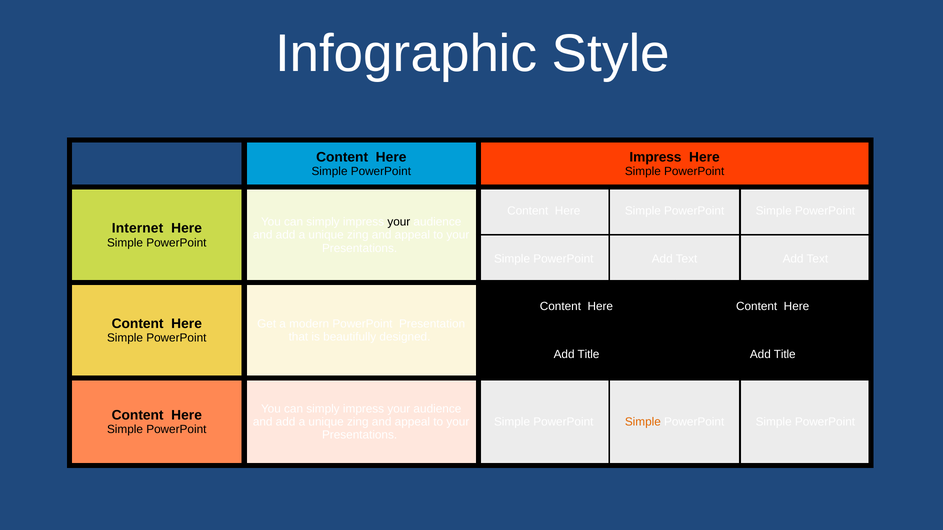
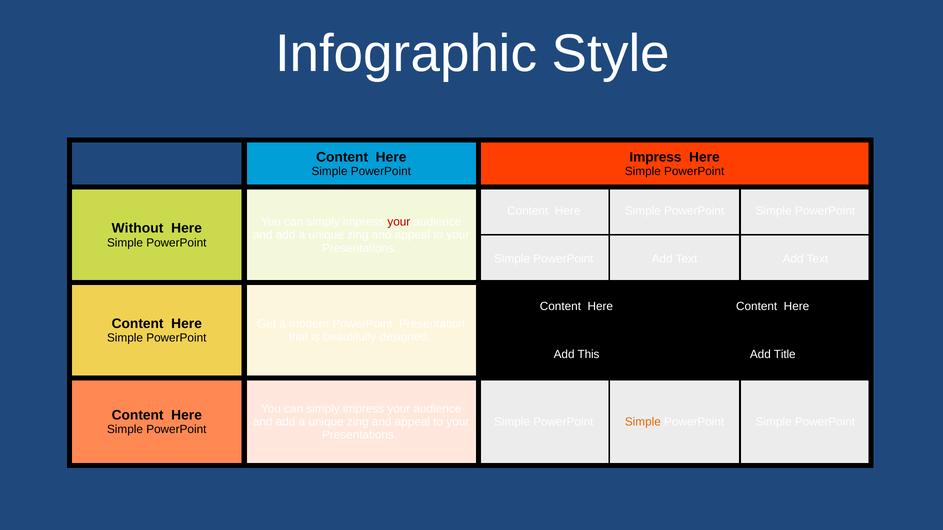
your at (399, 222) colour: black -> red
Internet: Internet -> Without
Title at (589, 355): Title -> This
